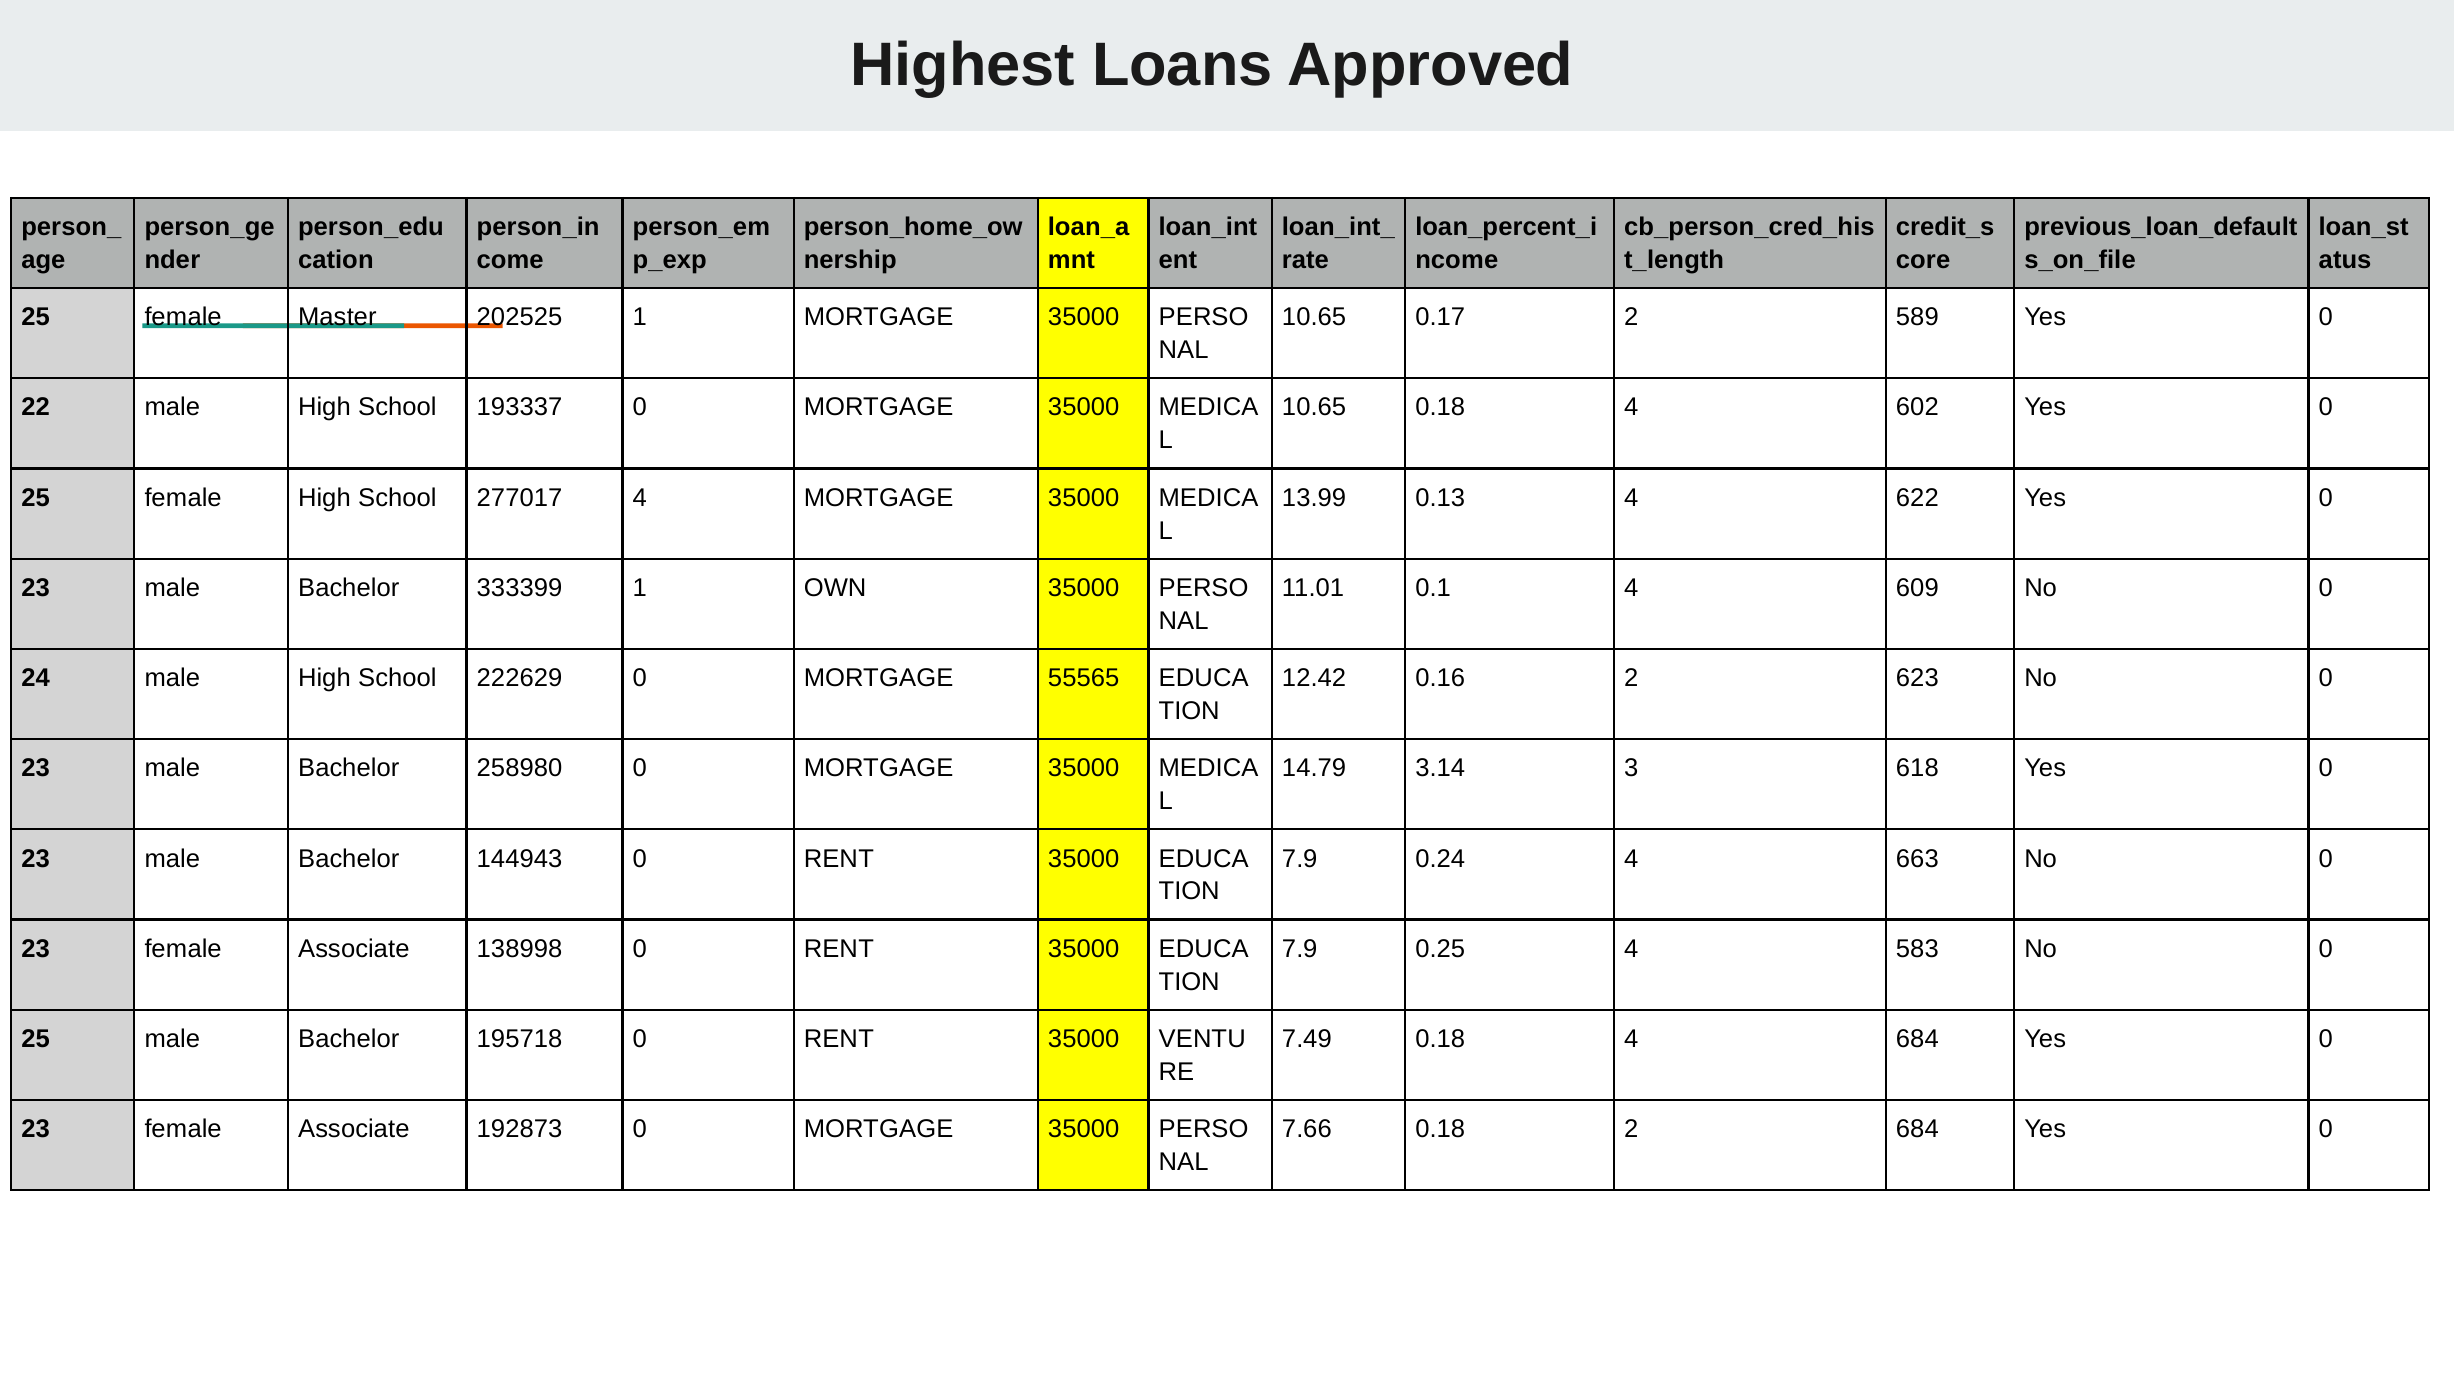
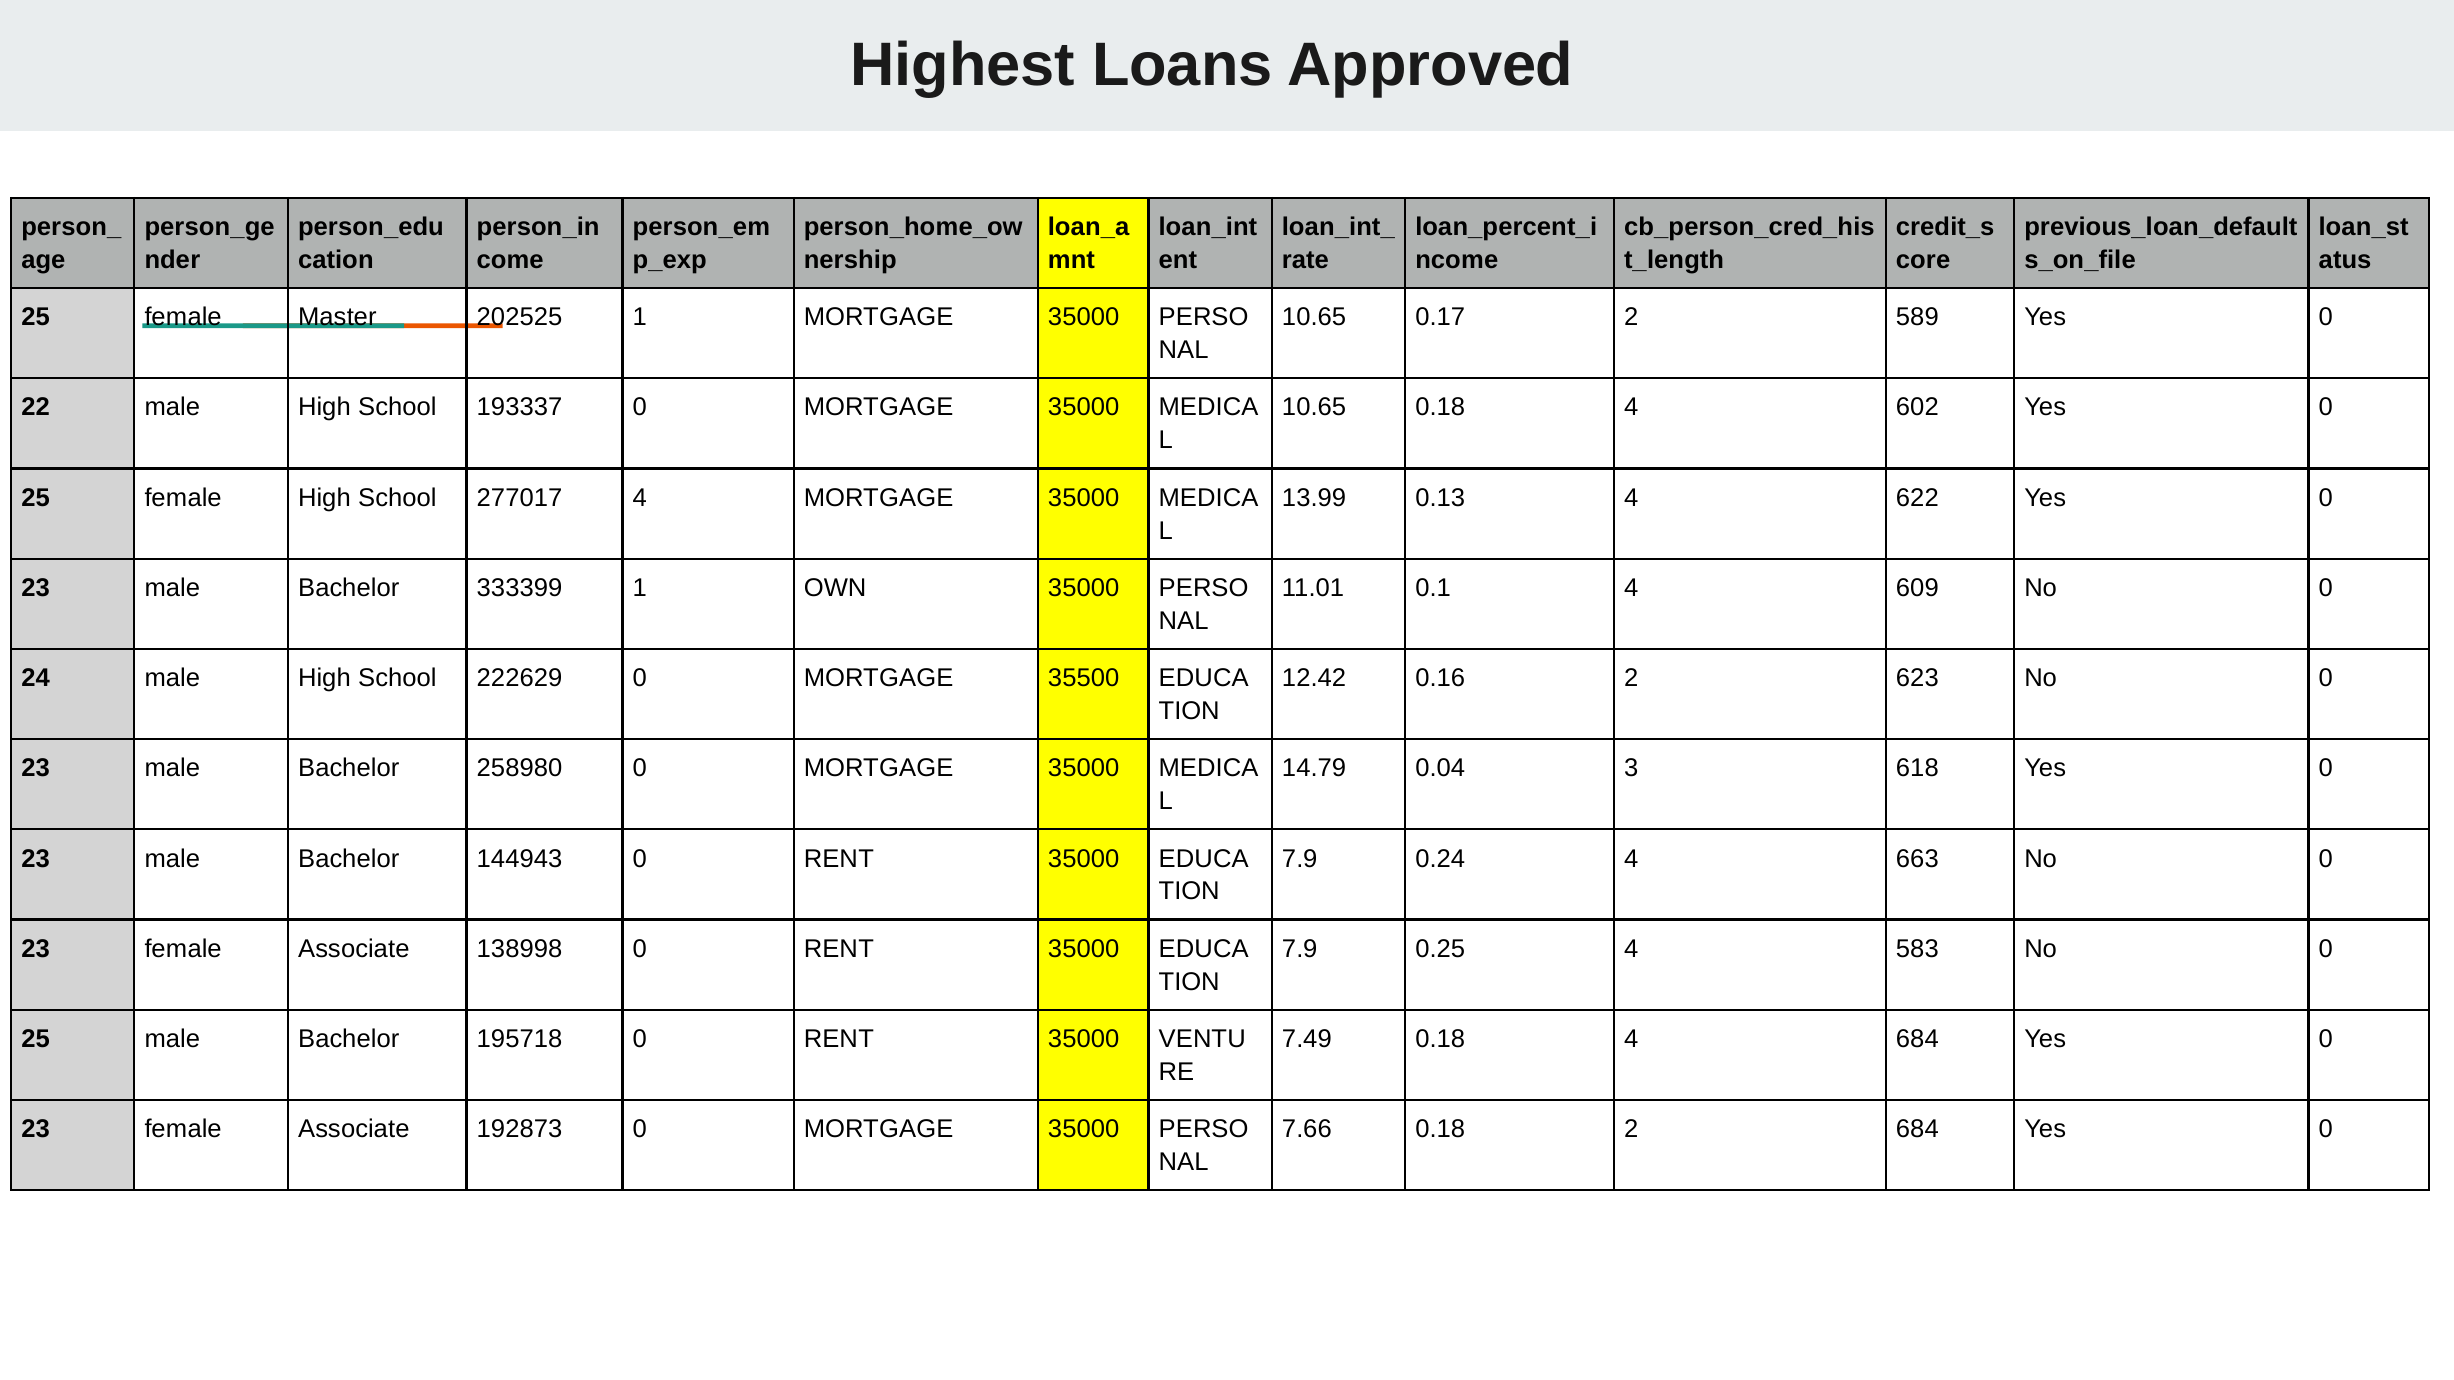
55565: 55565 -> 35500
3.14: 3.14 -> 0.04
